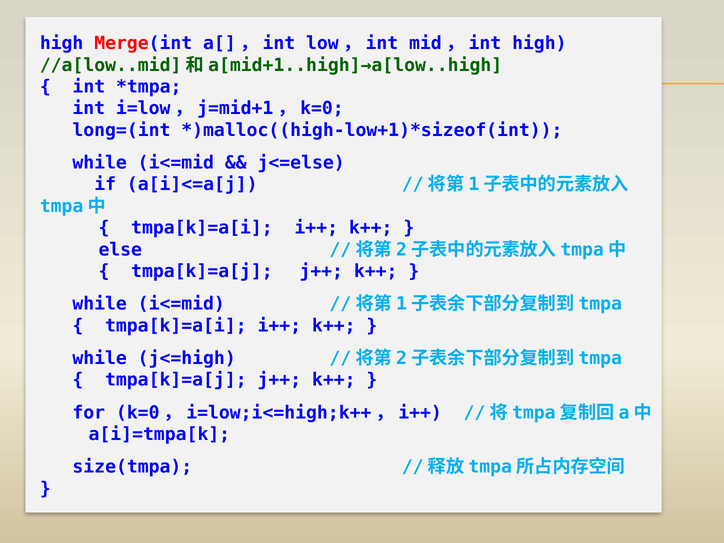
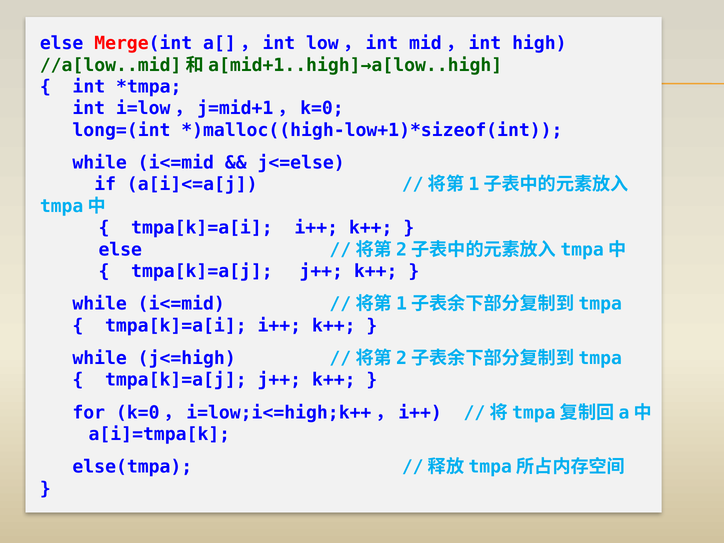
high at (62, 43): high -> else
size(tmpa: size(tmpa -> else(tmpa
